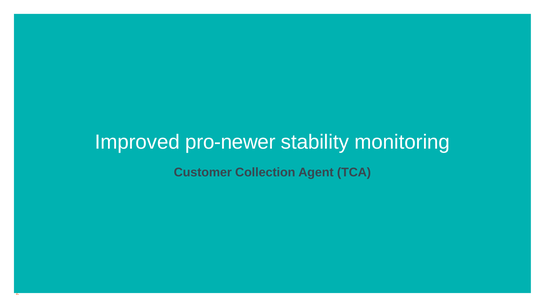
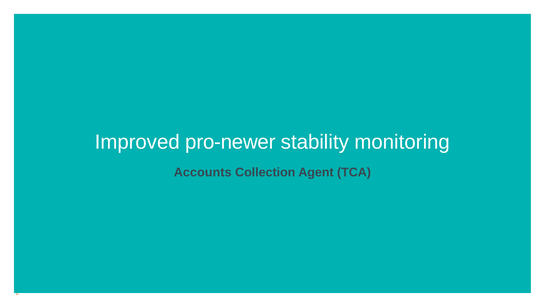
Customer: Customer -> Accounts
